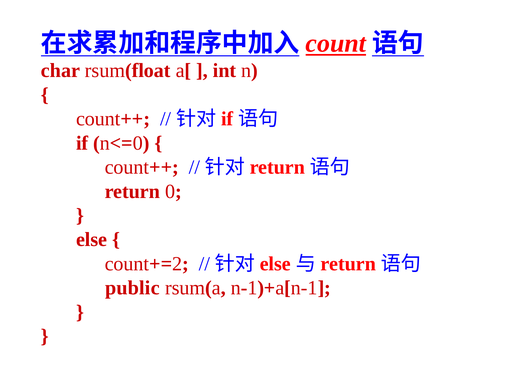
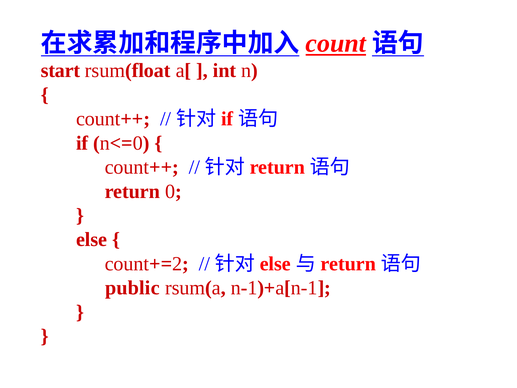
char: char -> start
